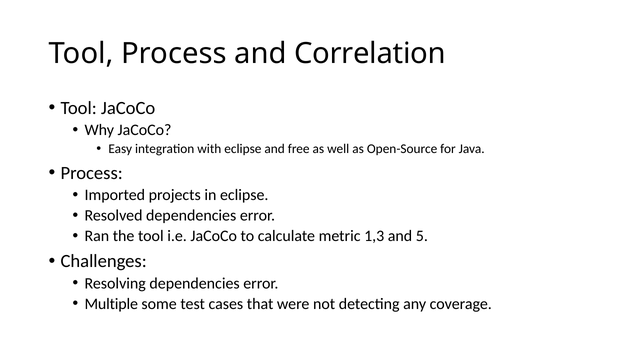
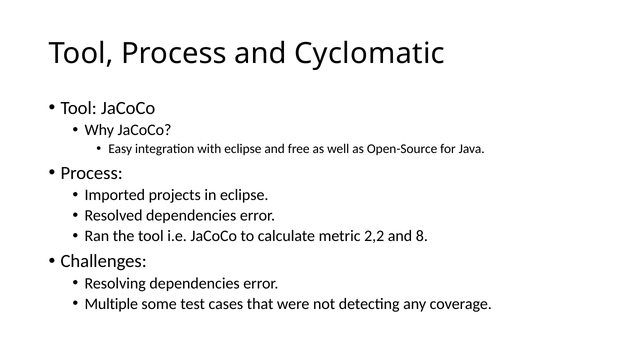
Correlation: Correlation -> Cyclomatic
1,3: 1,3 -> 2,2
5: 5 -> 8
